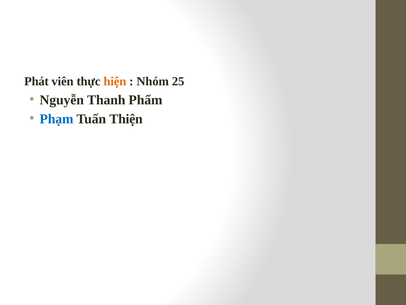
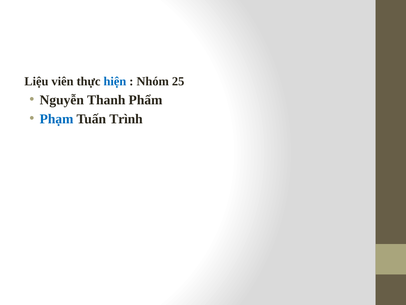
Phát: Phát -> Liệu
hiện colour: orange -> blue
Thiện: Thiện -> Trình
